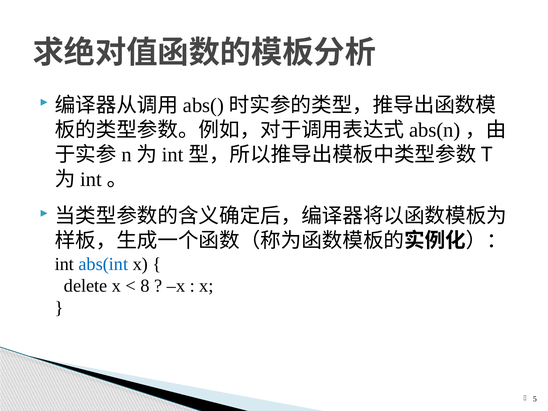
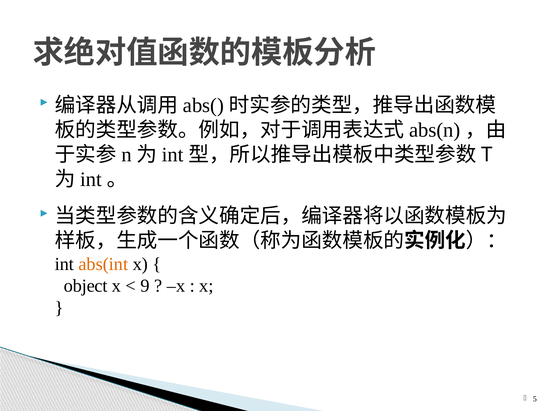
abs(int colour: blue -> orange
delete: delete -> object
8: 8 -> 9
